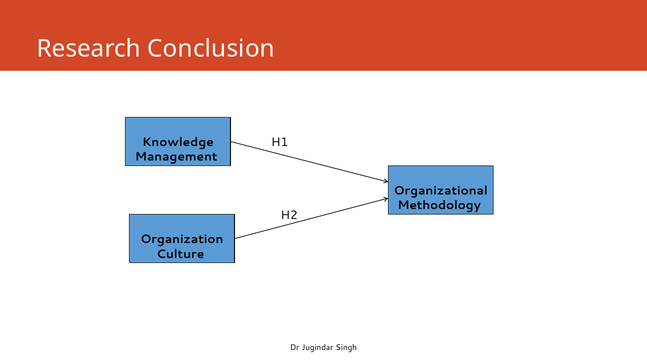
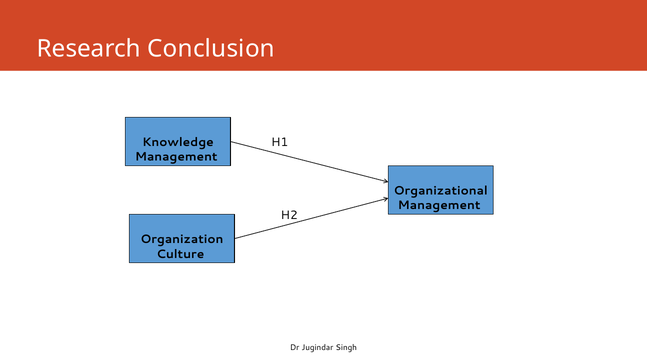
Methodology at (439, 205): Methodology -> Management
